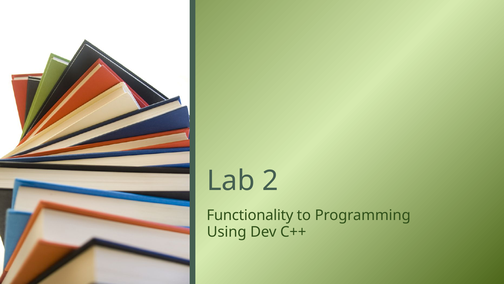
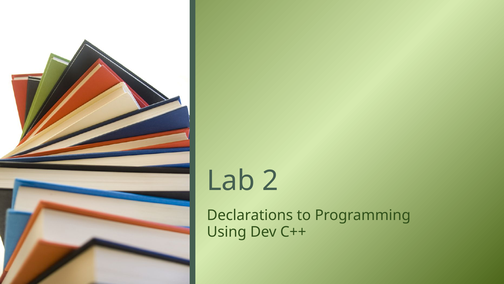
Functionality: Functionality -> Declarations
